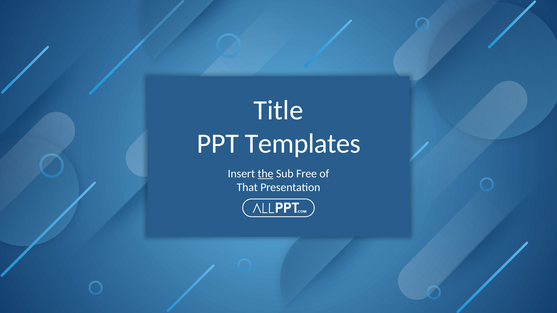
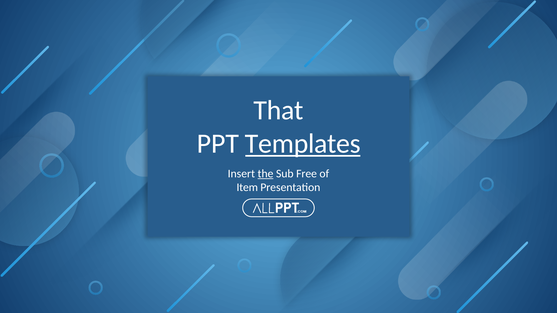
Title: Title -> That
Templates underline: none -> present
That: That -> Item
